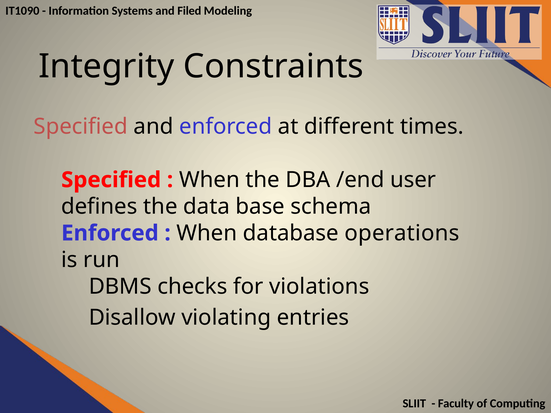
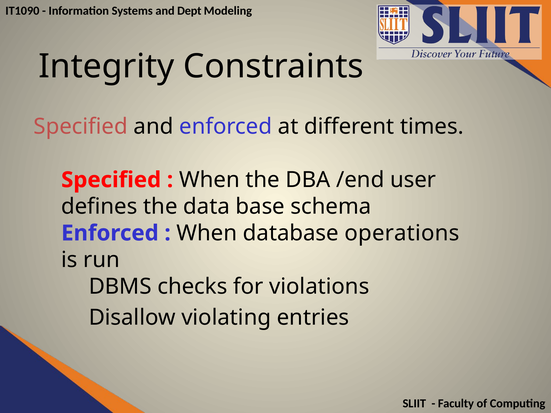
Filed: Filed -> Dept
